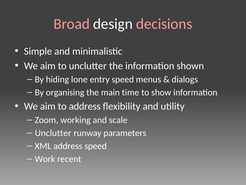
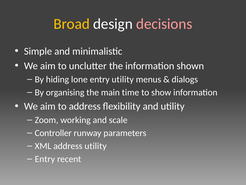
Broad colour: pink -> yellow
entry speed: speed -> utility
Unclutter at (53, 133): Unclutter -> Controller
address speed: speed -> utility
Work at (45, 159): Work -> Entry
